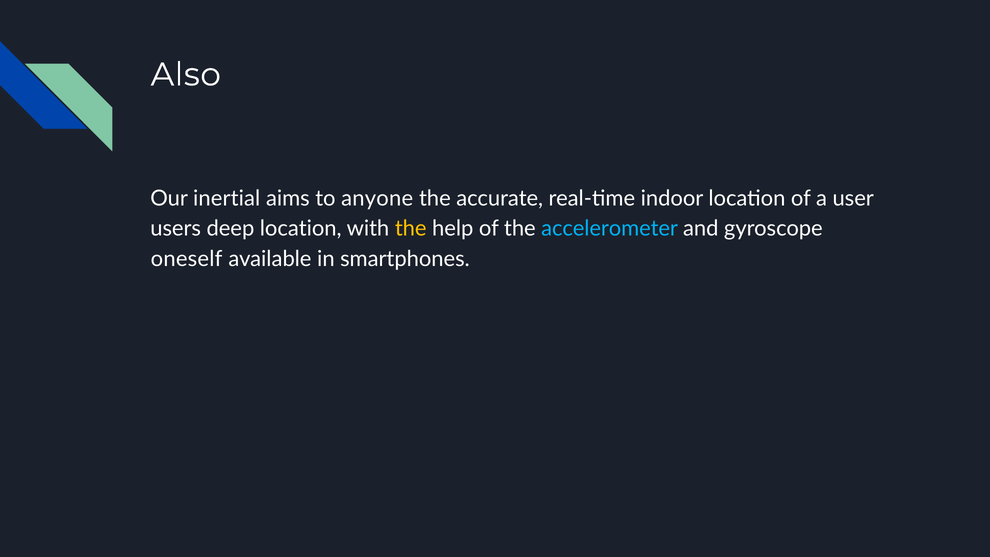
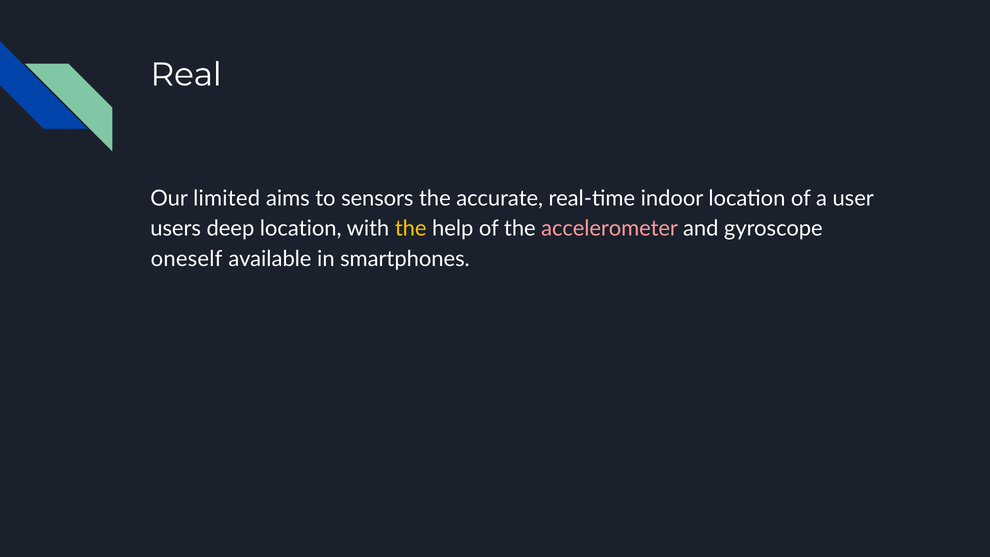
Also: Also -> Real
inertial: inertial -> limited
anyone: anyone -> sensors
accelerometer colour: light blue -> pink
